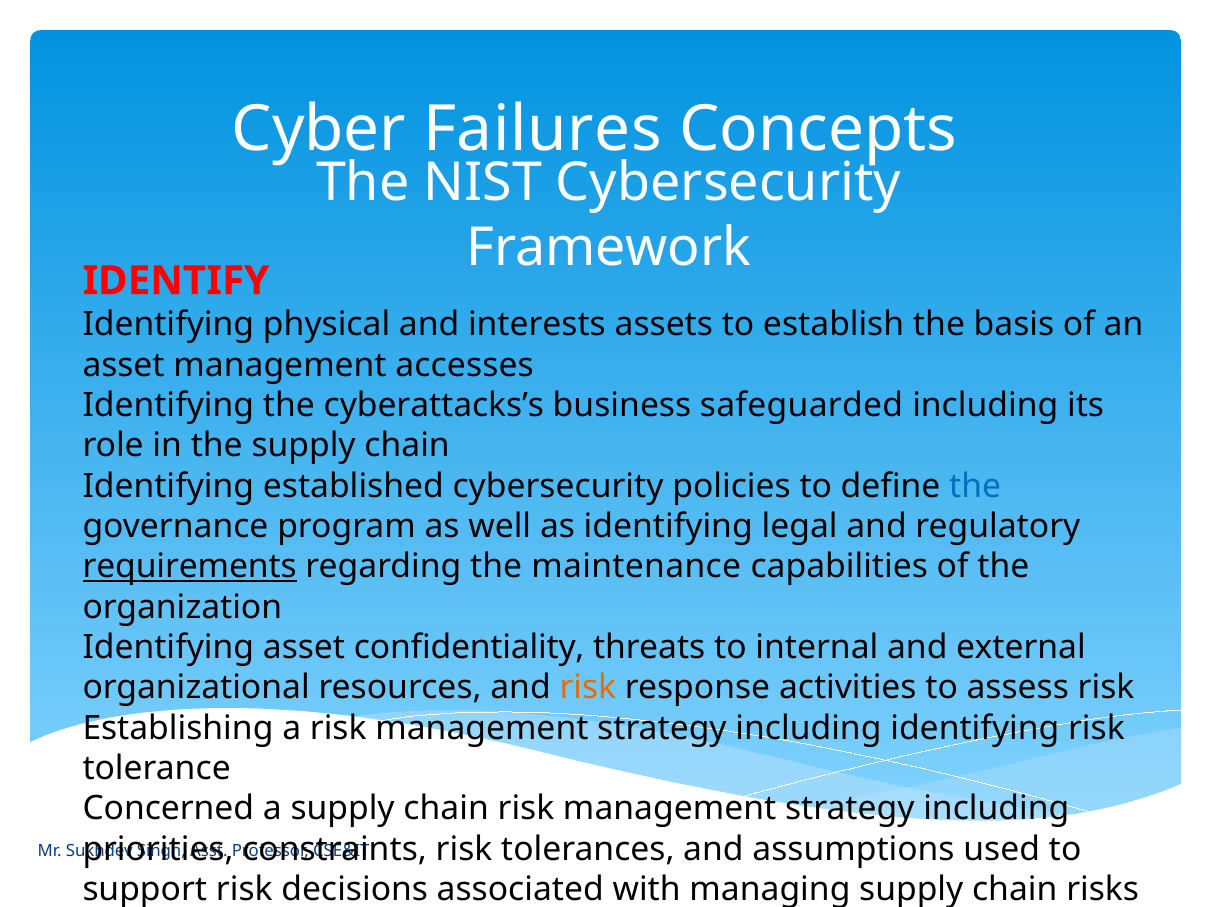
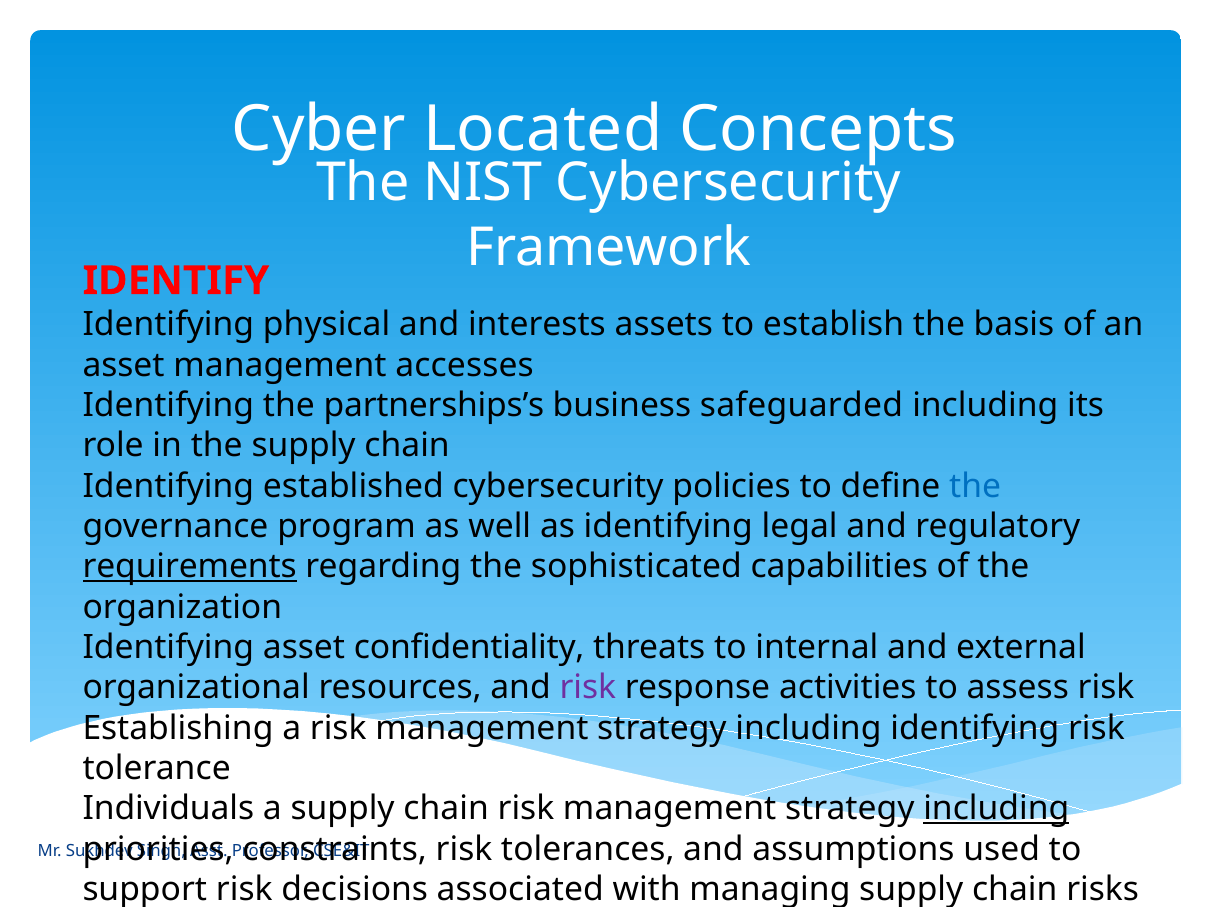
Failures: Failures -> Located
cyberattacks’s: cyberattacks’s -> partnerships’s
maintenance: maintenance -> sophisticated
risk at (588, 688) colour: orange -> purple
Concerned: Concerned -> Individuals
including at (996, 809) underline: none -> present
